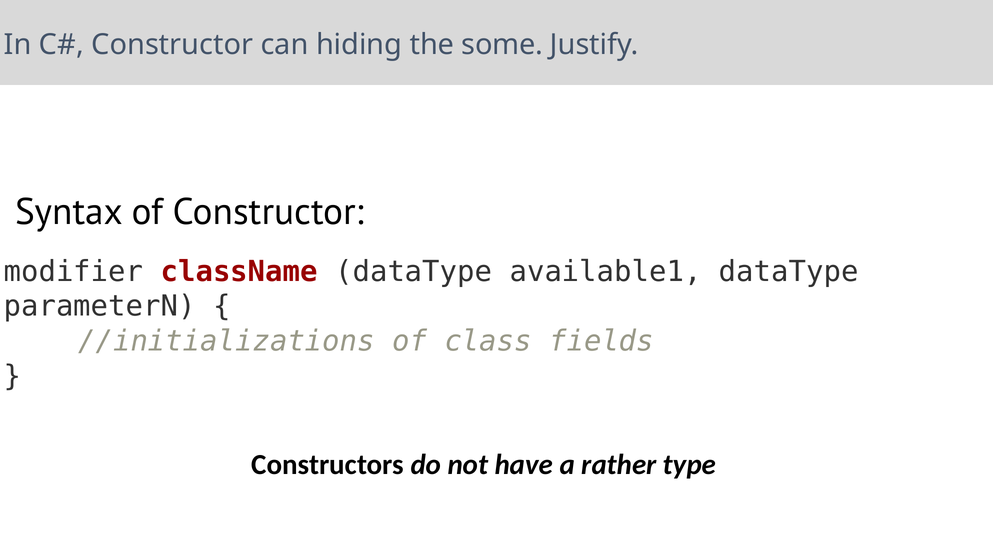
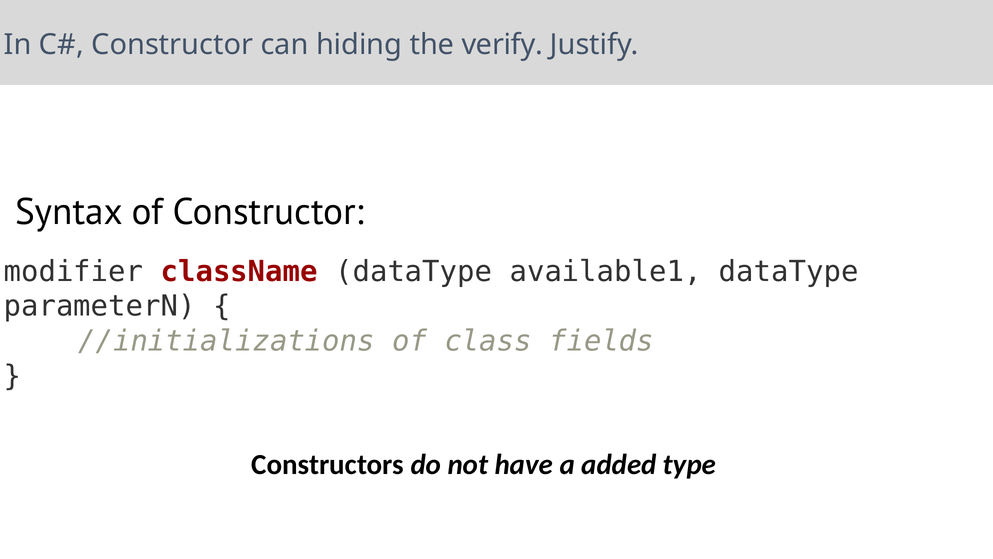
some: some -> verify
rather: rather -> added
